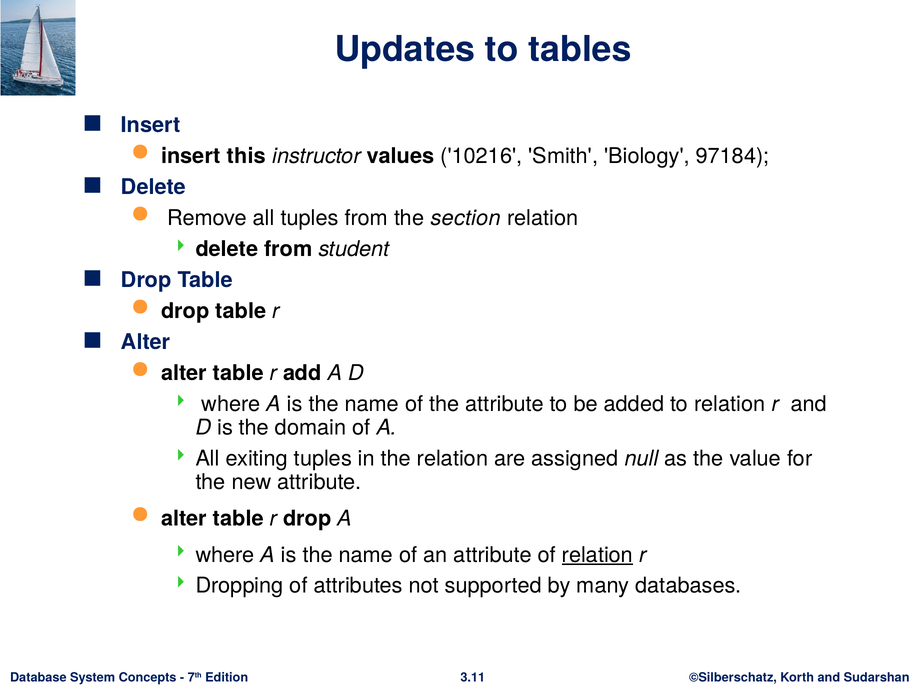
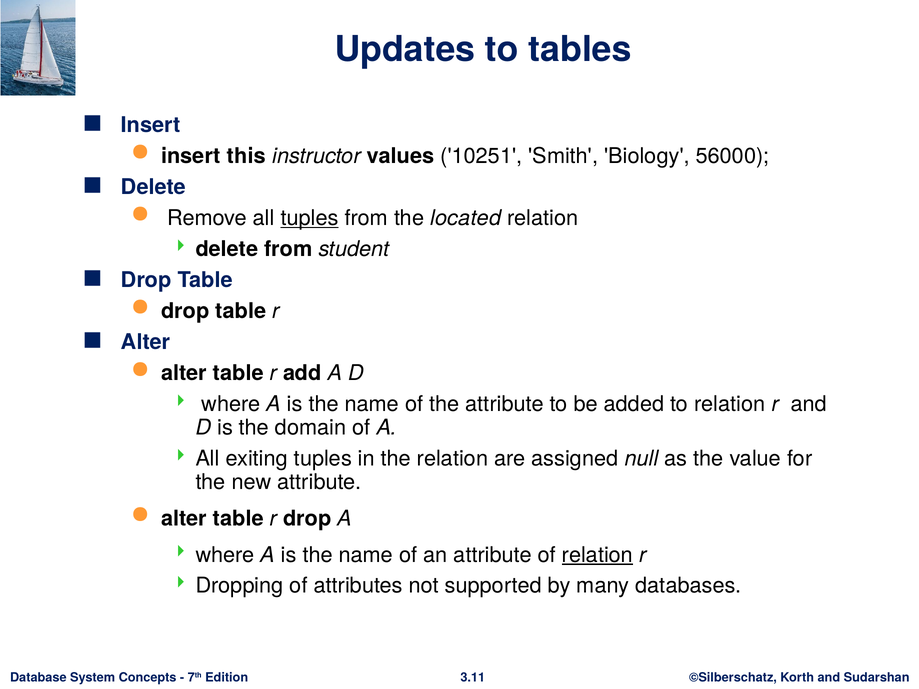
10216: 10216 -> 10251
97184: 97184 -> 56000
tuples at (310, 218) underline: none -> present
section: section -> located
